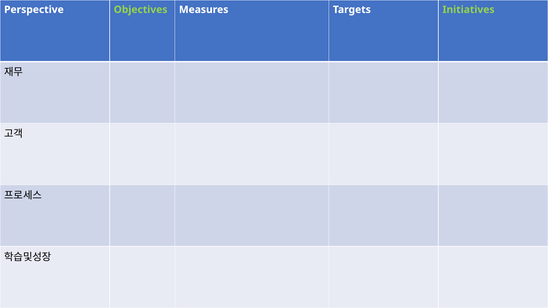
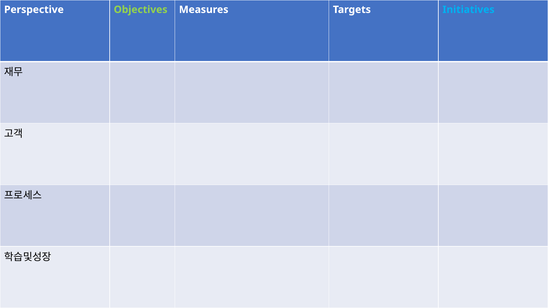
Initiatives colour: light green -> light blue
